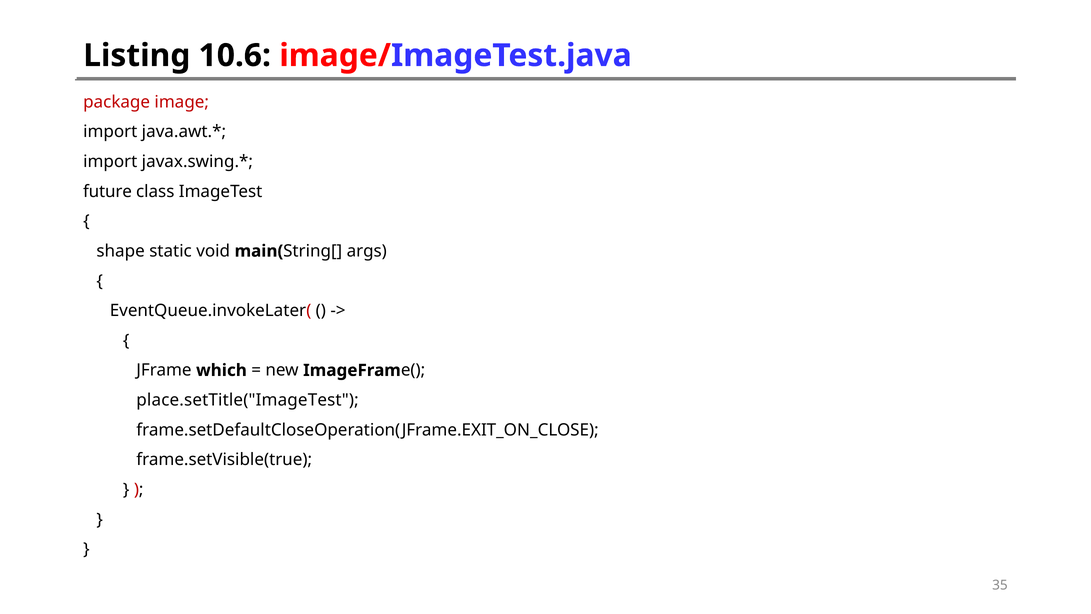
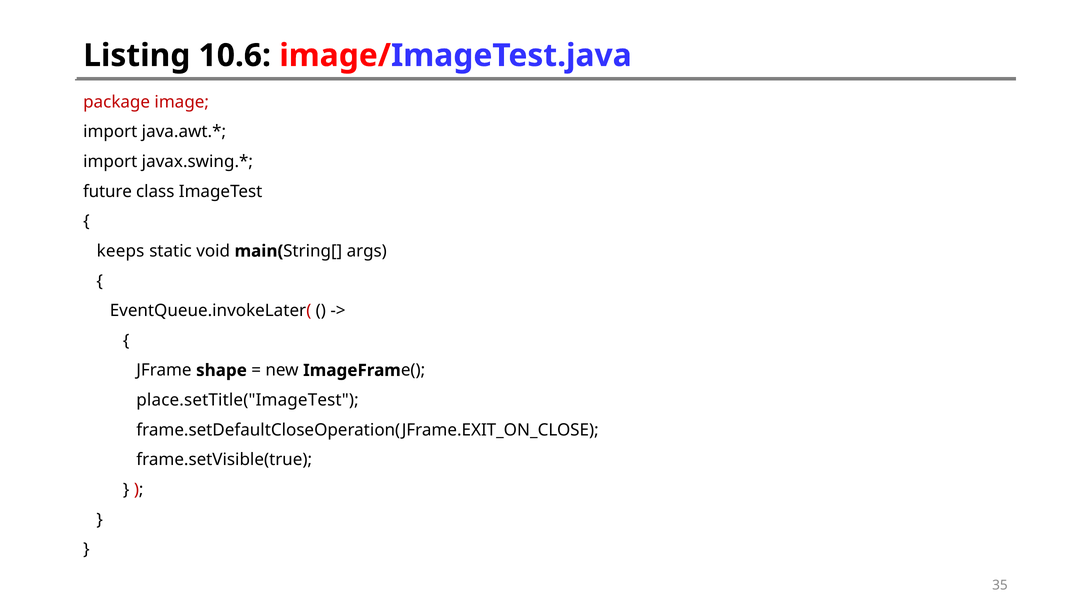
shape: shape -> keeps
which: which -> shape
